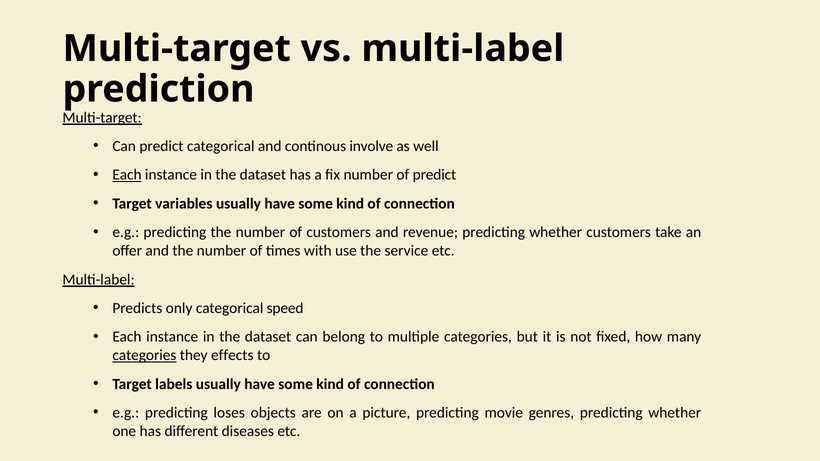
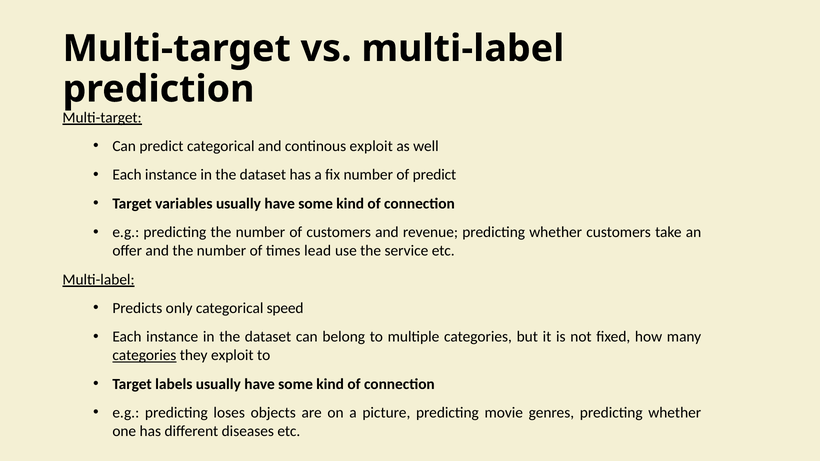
continous involve: involve -> exploit
Each at (127, 175) underline: present -> none
with: with -> lead
they effects: effects -> exploit
